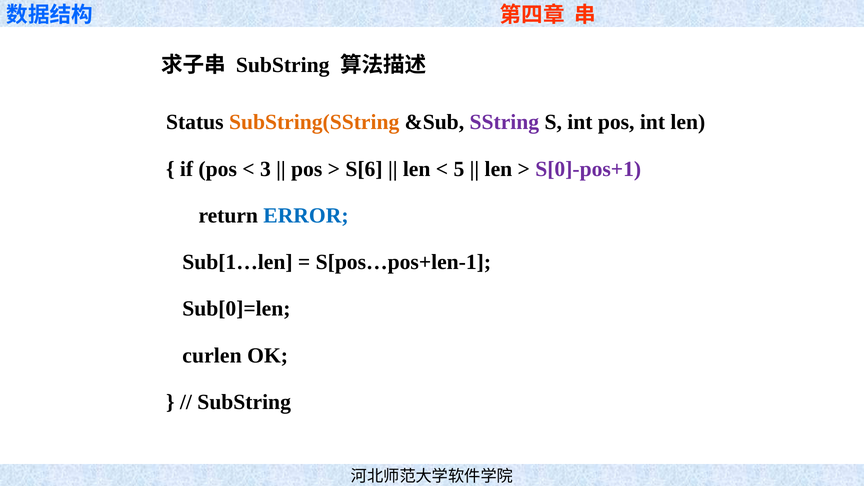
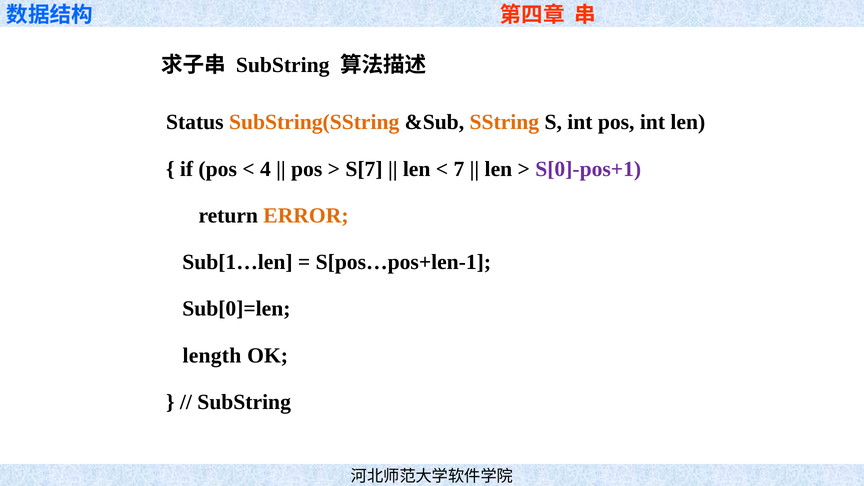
SString colour: purple -> orange
3: 3 -> 4
S[6: S[6 -> S[7
5: 5 -> 7
ERROR colour: blue -> orange
curlen: curlen -> length
